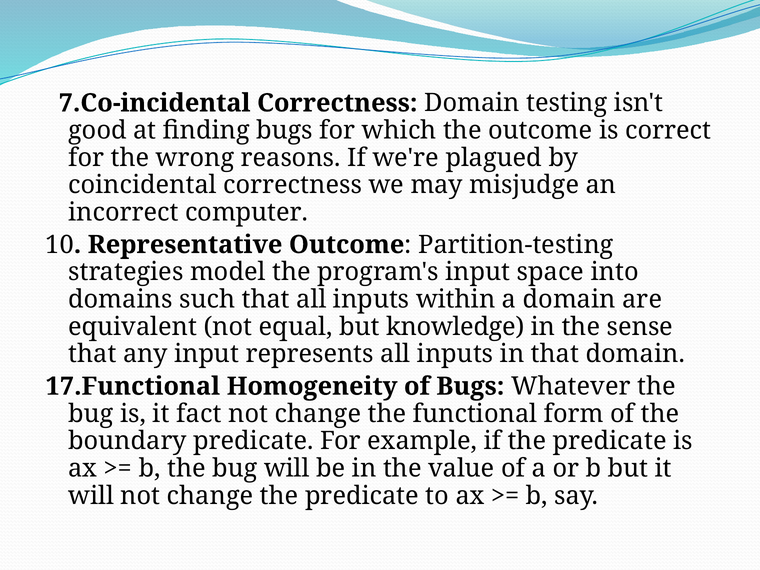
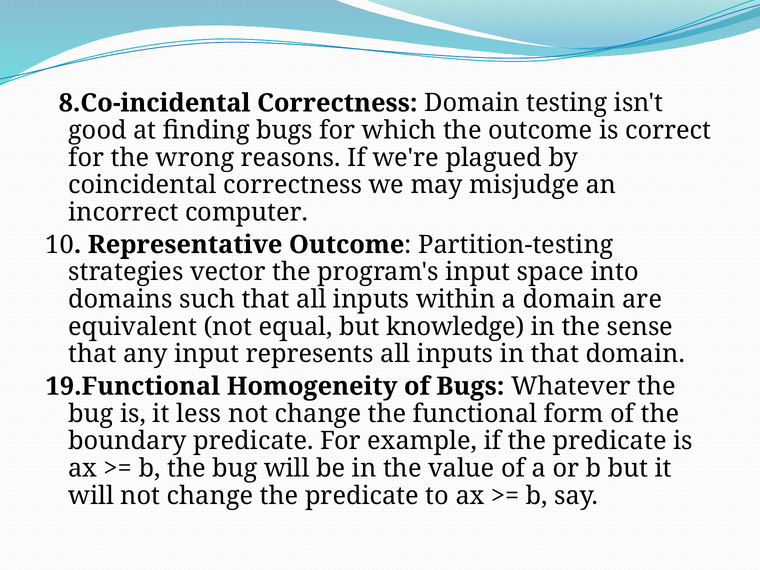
7.Co-incidental: 7.Co-incidental -> 8.Co-incidental
model: model -> vector
17.Functional: 17.Functional -> 19.Functional
fact: fact -> less
